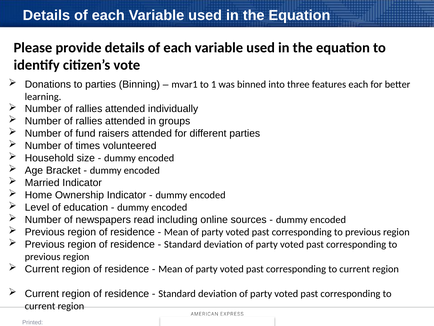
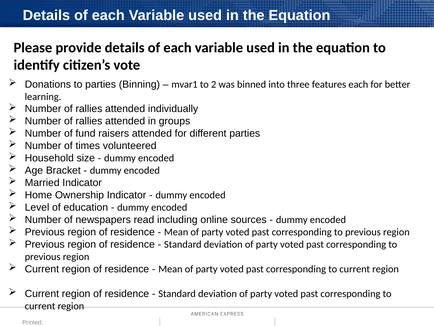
1: 1 -> 2
